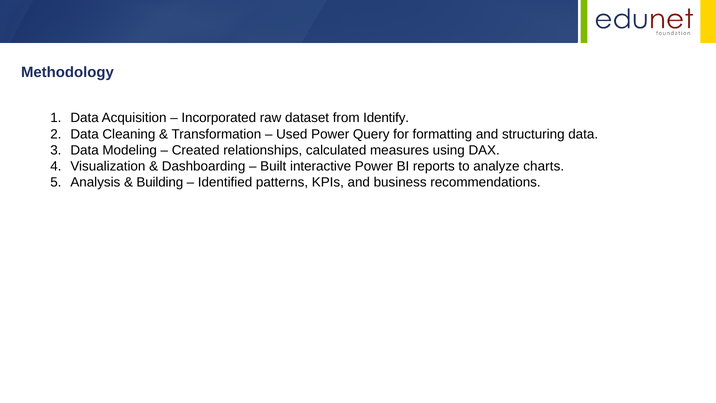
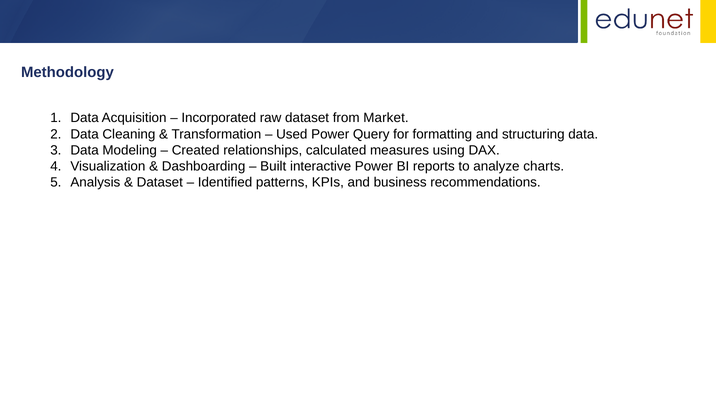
Identify: Identify -> Market
Building at (160, 182): Building -> Dataset
